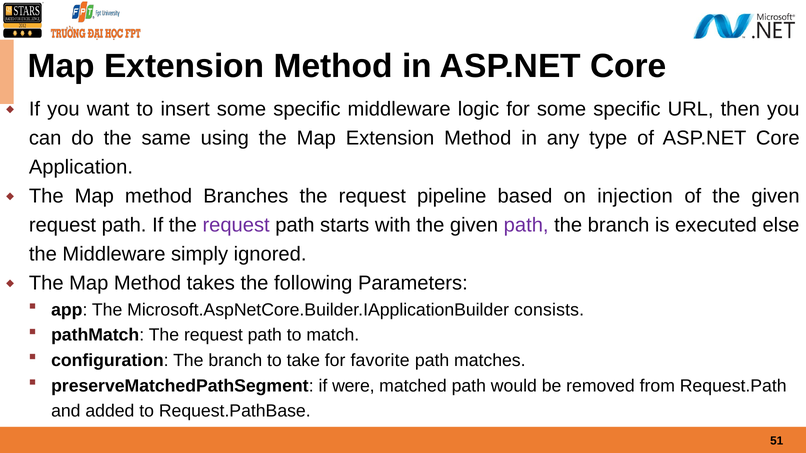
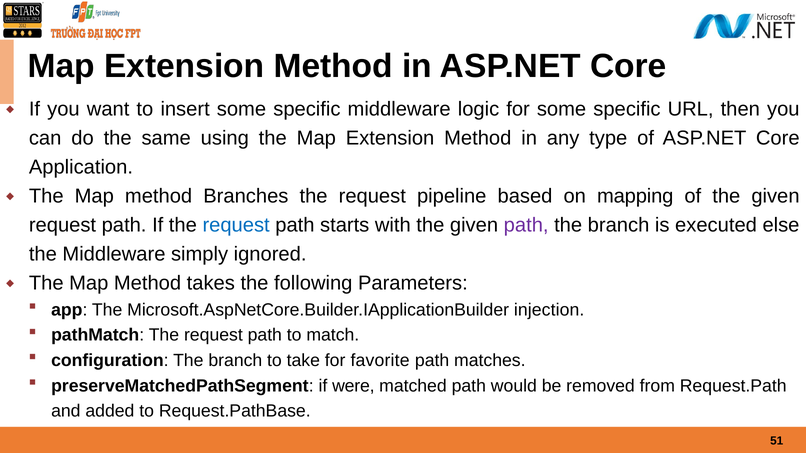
injection: injection -> mapping
request at (236, 225) colour: purple -> blue
consists: consists -> injection
